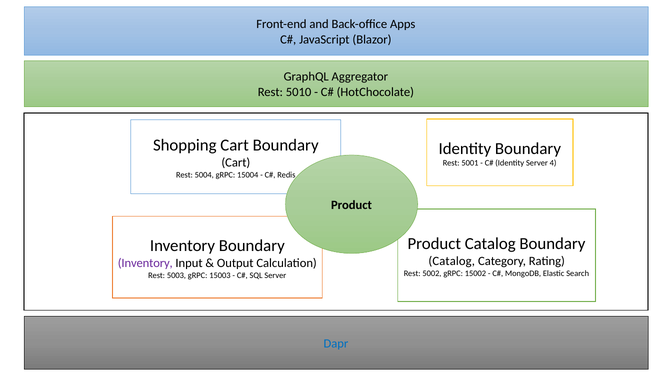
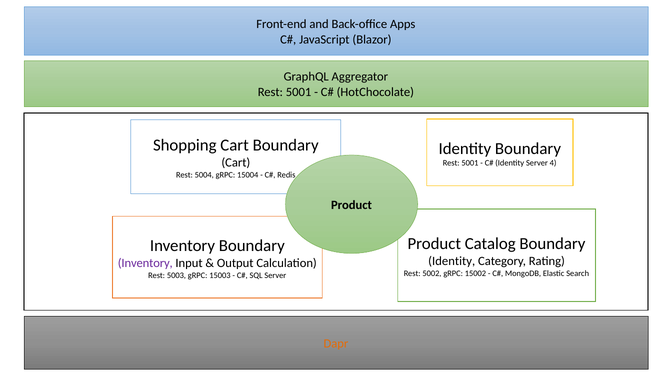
5010 at (299, 92): 5010 -> 5001
Catalog at (452, 261): Catalog -> Identity
Dapr colour: blue -> orange
